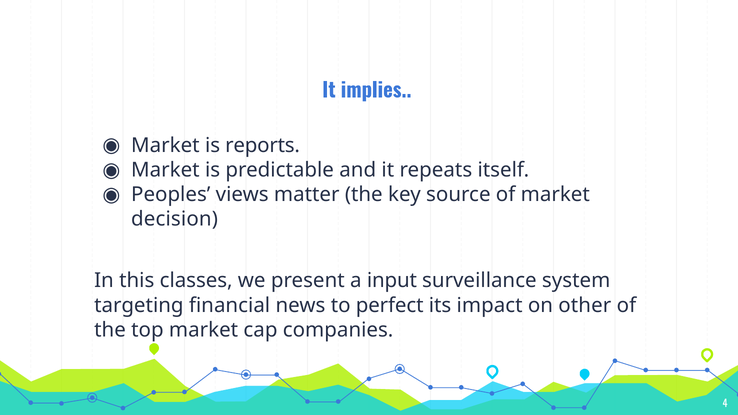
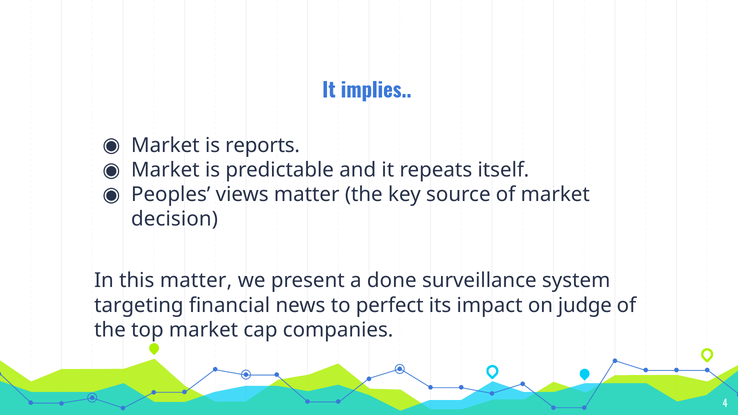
this classes: classes -> matter
input: input -> done
other: other -> judge
